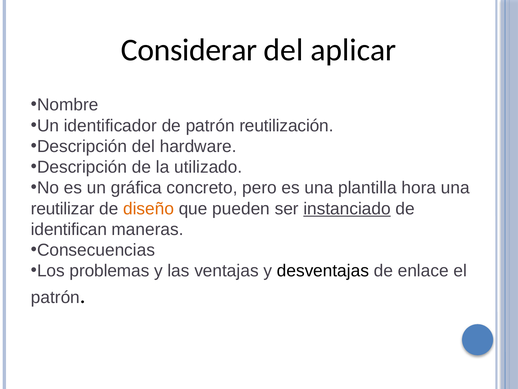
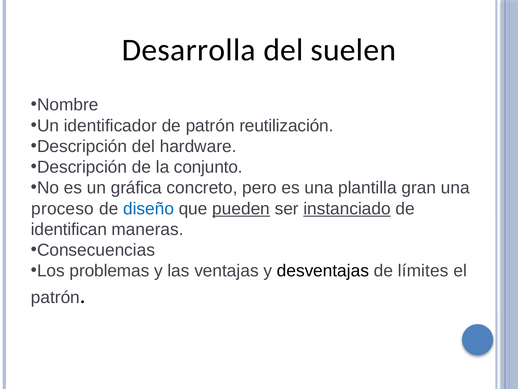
Considerar: Considerar -> Desarrolla
aplicar: aplicar -> suelen
utilizado: utilizado -> conjunto
hora: hora -> gran
reutilizar: reutilizar -> proceso
diseño colour: orange -> blue
pueden underline: none -> present
enlace: enlace -> límites
